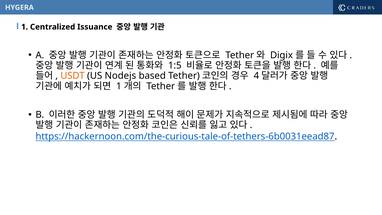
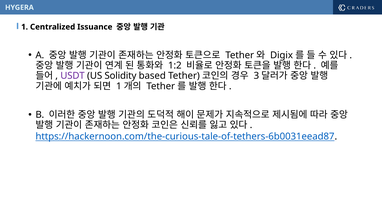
1:5: 1:5 -> 1:2
USDT colour: orange -> purple
Nodejs: Nodejs -> Solidity
4: 4 -> 3
